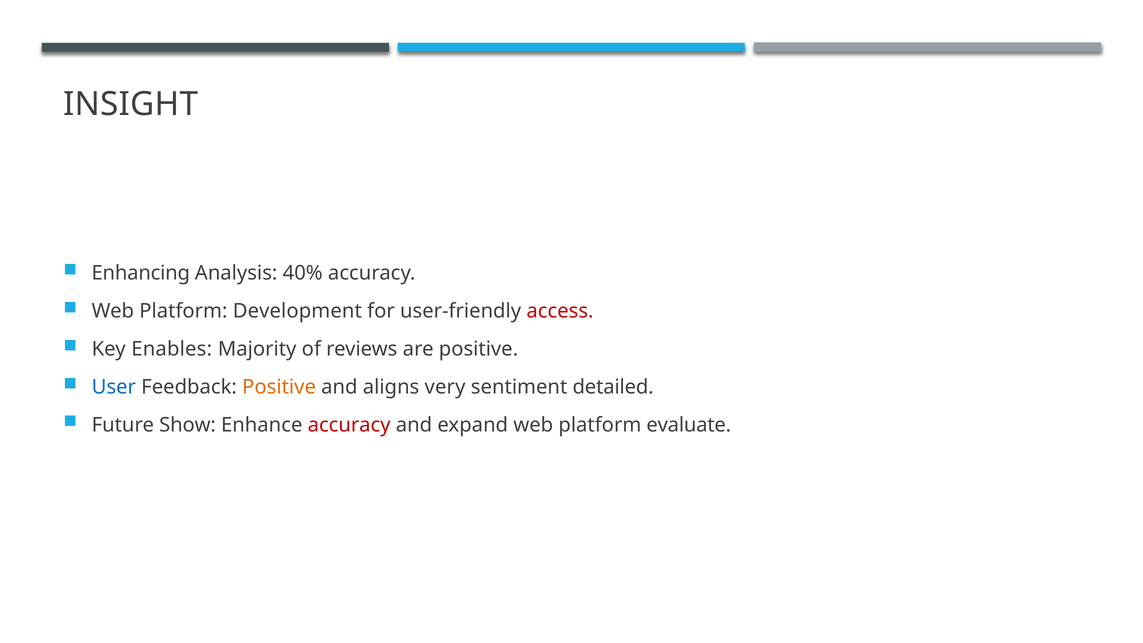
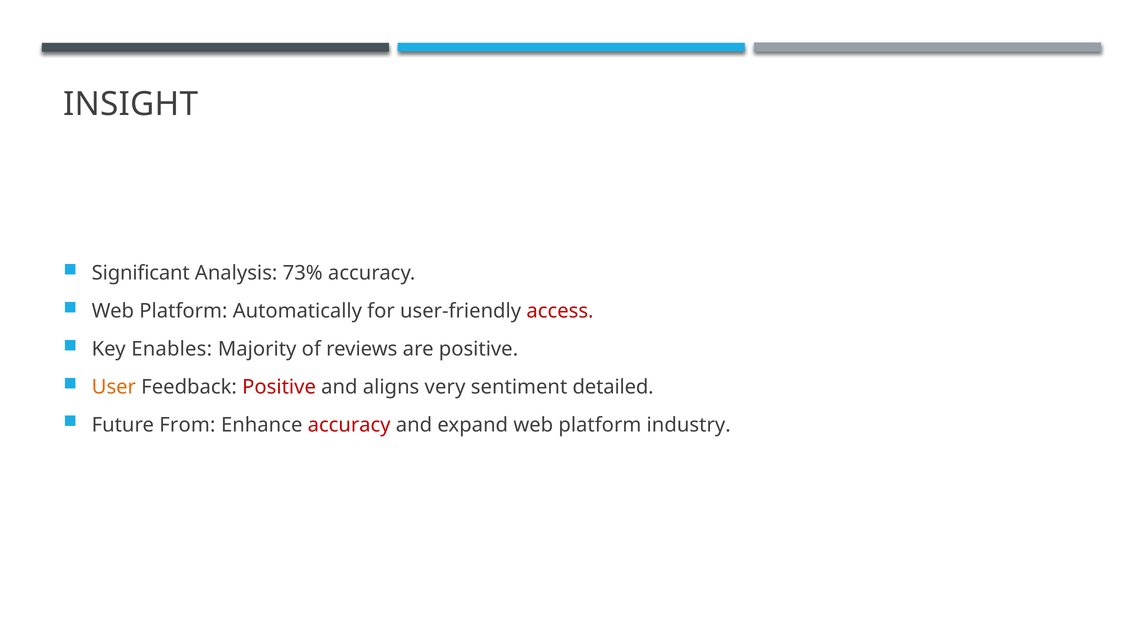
Enhancing: Enhancing -> Significant
40%: 40% -> 73%
Development: Development -> Automatically
User colour: blue -> orange
Positive at (279, 387) colour: orange -> red
Show: Show -> From
evaluate: evaluate -> industry
